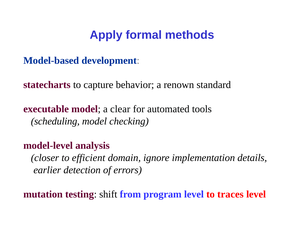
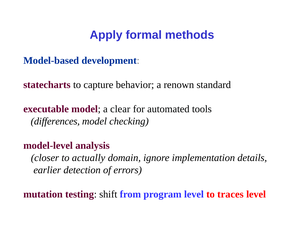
scheduling: scheduling -> differences
efficient: efficient -> actually
